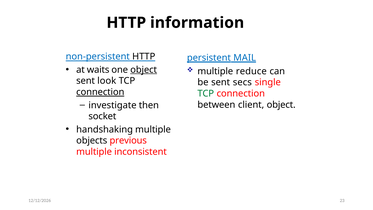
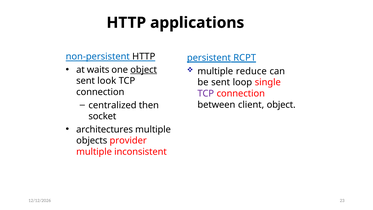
information: information -> applications
MAIL: MAIL -> RCPT
secs: secs -> loop
connection at (100, 92) underline: present -> none
TCP at (206, 94) colour: green -> purple
investigate: investigate -> centralized
handshaking: handshaking -> architectures
previous: previous -> provider
